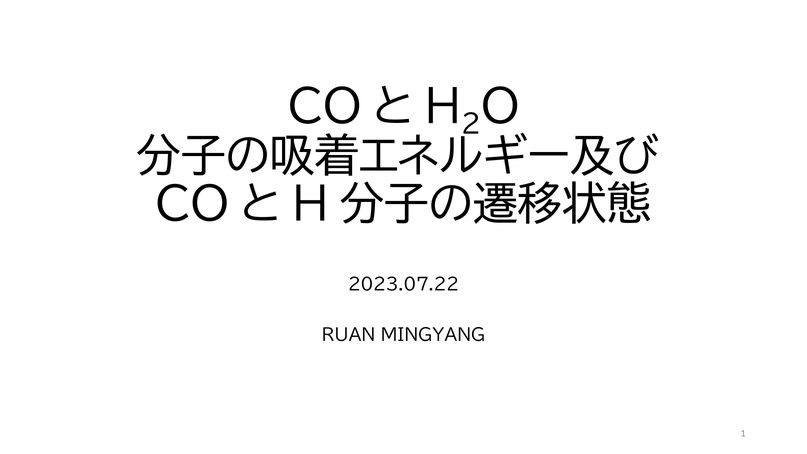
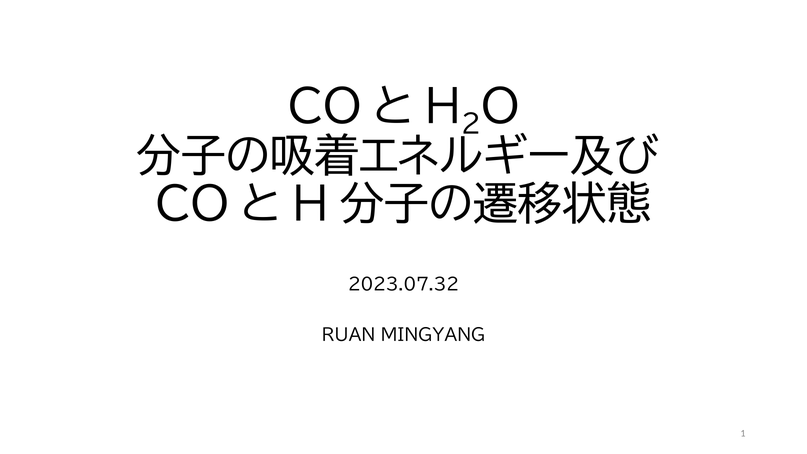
2023.07.22: 2023.07.22 -> 2023.07.32
